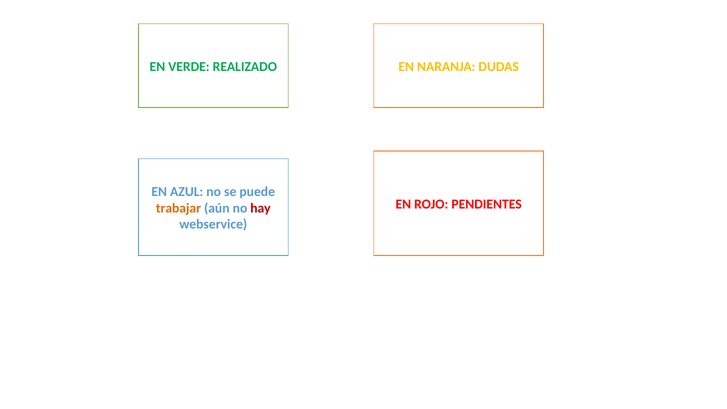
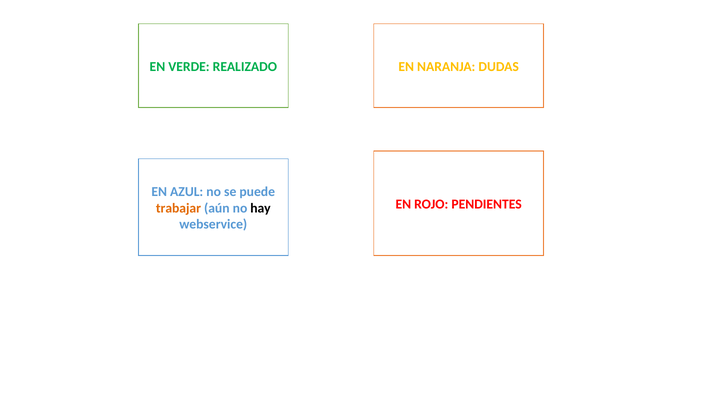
hay colour: red -> black
